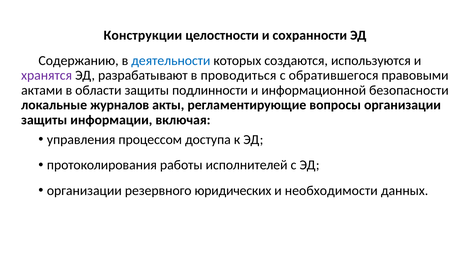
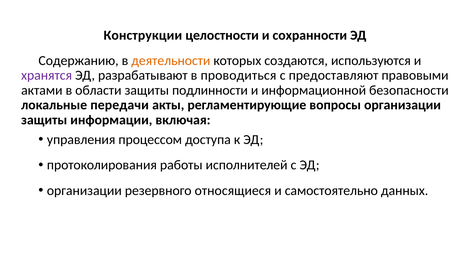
деятельности colour: blue -> orange
обратившегося: обратившегося -> предоставляют
журналов: журналов -> передачи
юридических: юридических -> относящиеся
необходимости: необходимости -> самостоятельно
